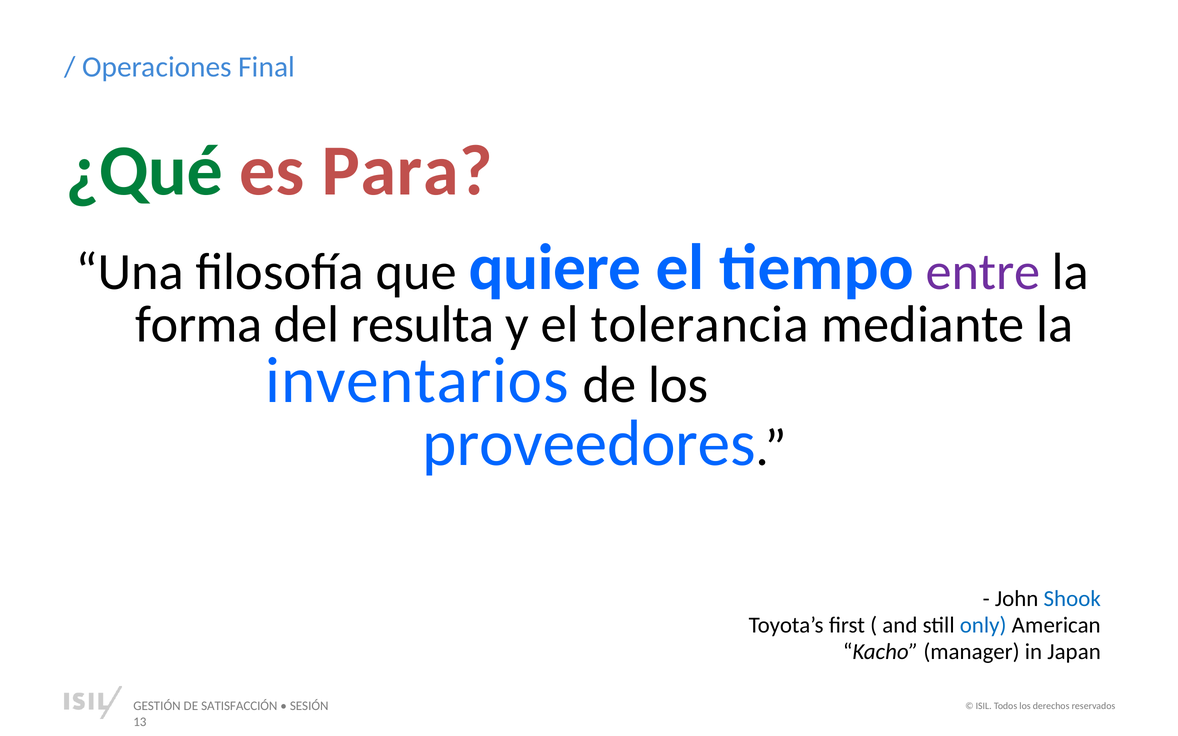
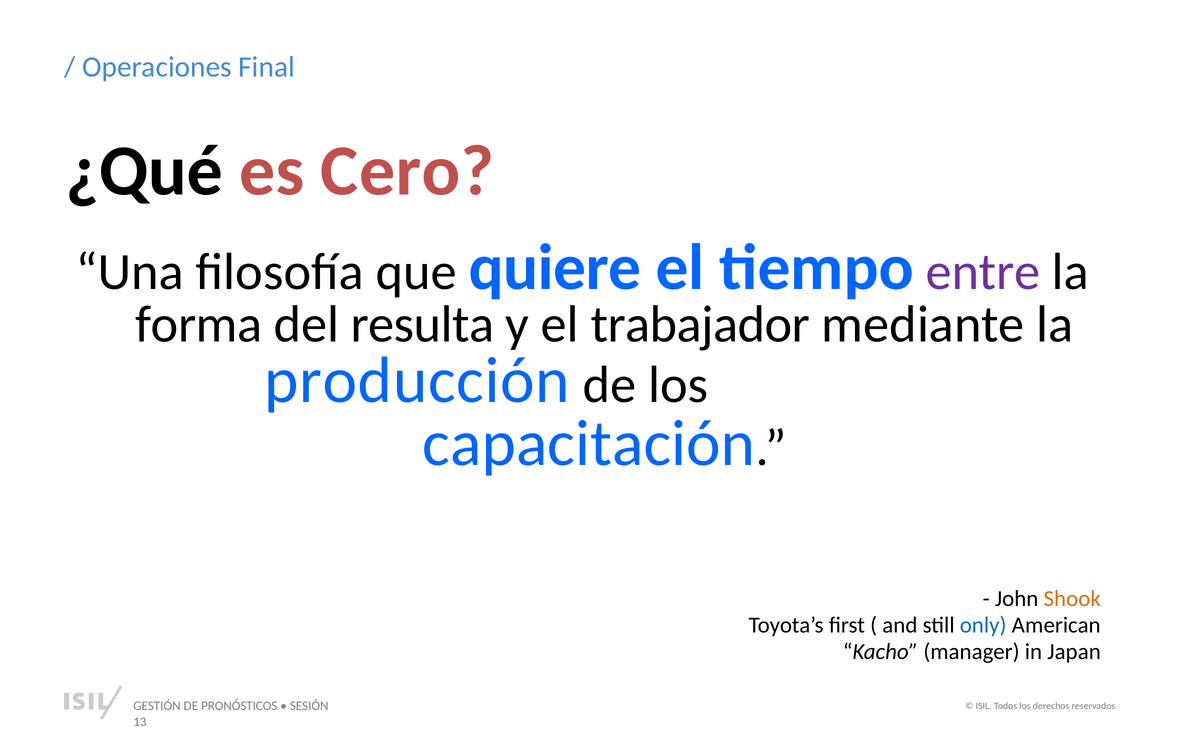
¿Qué colour: green -> black
Para: Para -> Cero
tolerancia: tolerancia -> trabajador
inventarios: inventarios -> producción
proveedores: proveedores -> capacitación
Shook colour: blue -> orange
SATISFACCIÓN: SATISFACCIÓN -> PRONÓSTICOS
